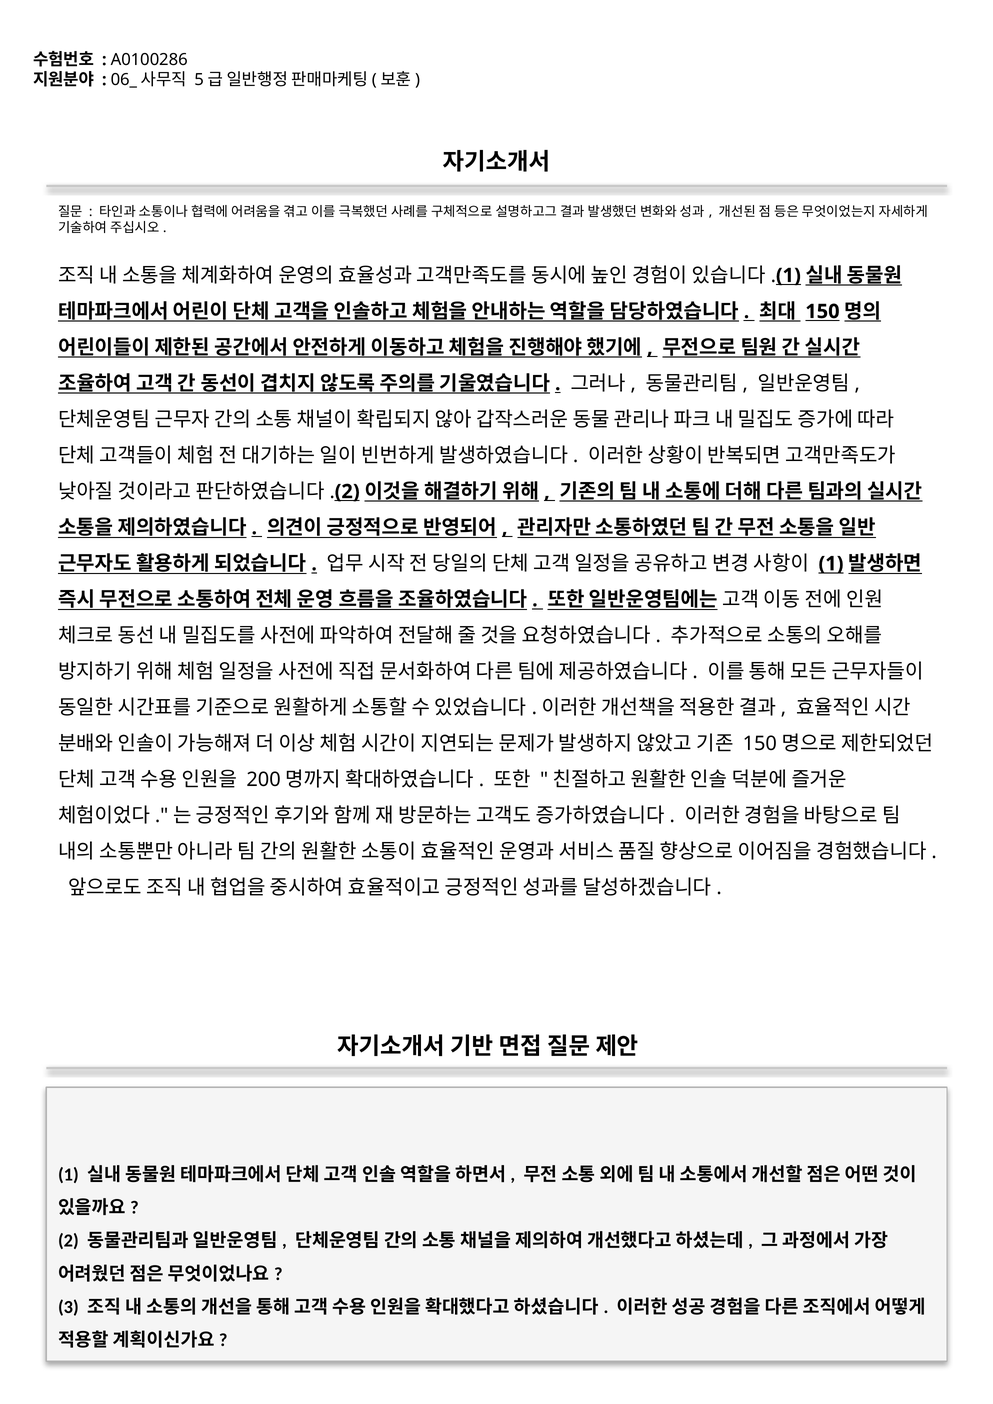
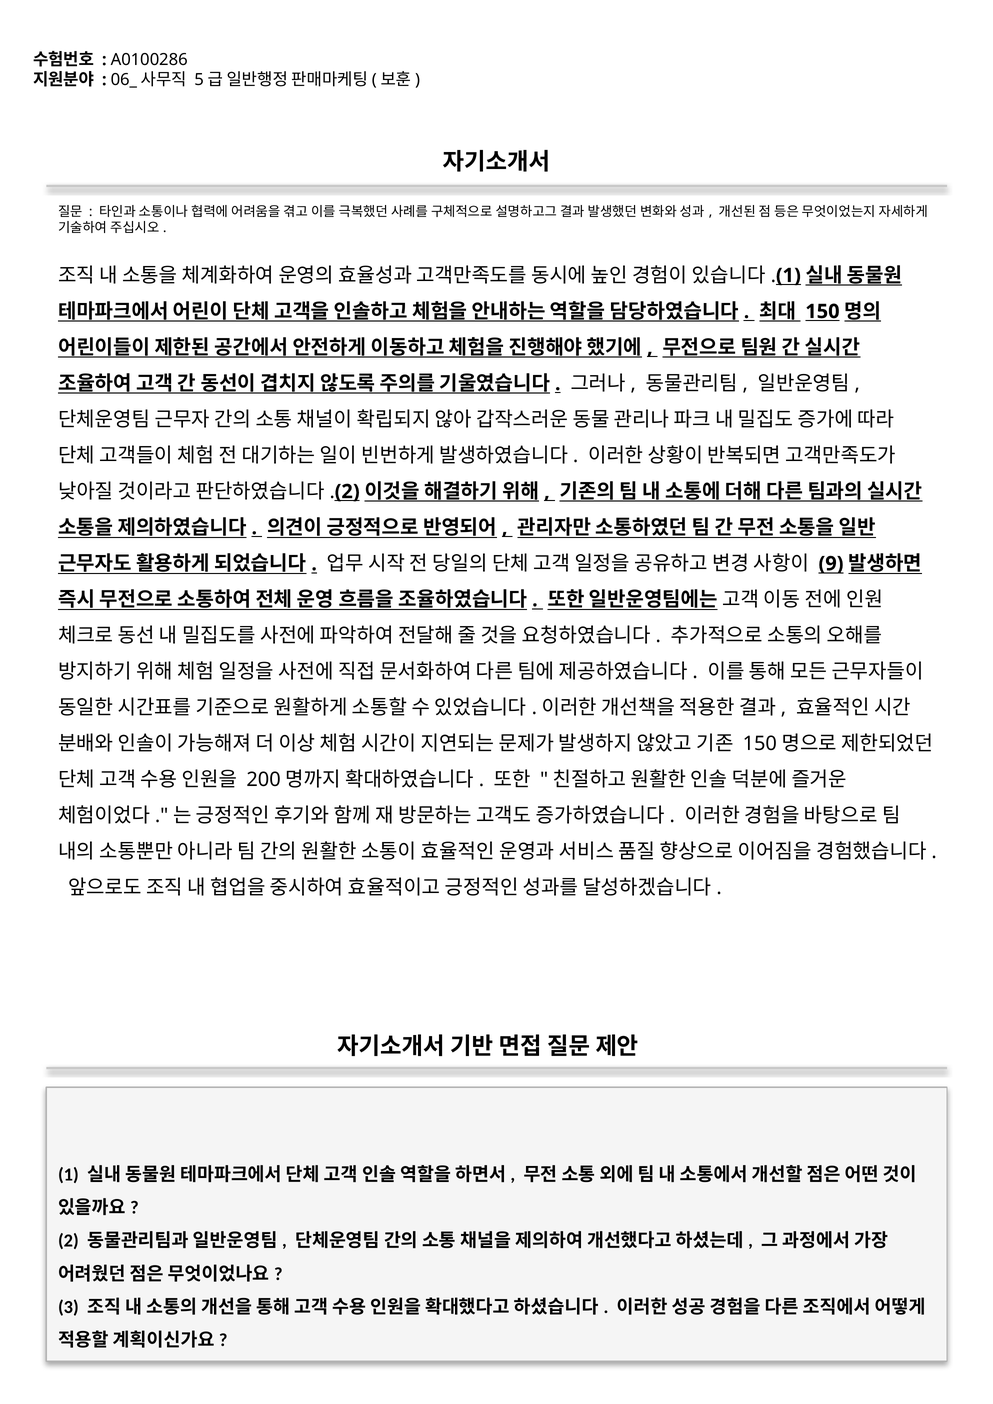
1 at (831, 564): 1 -> 9
